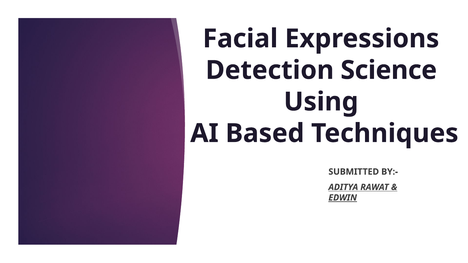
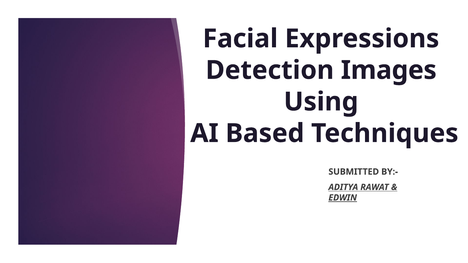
Science: Science -> Images
